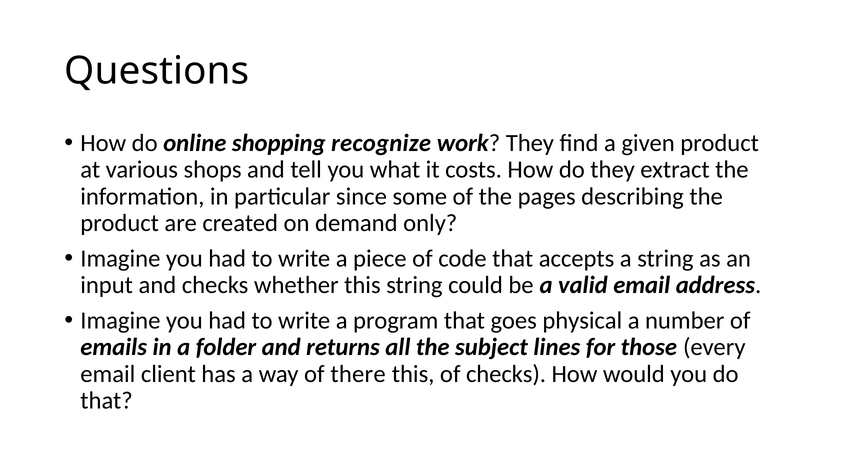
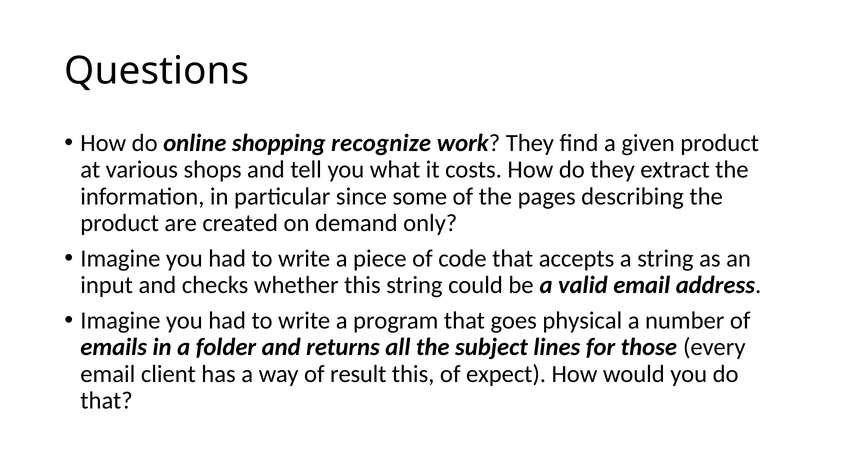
there: there -> result
of checks: checks -> expect
